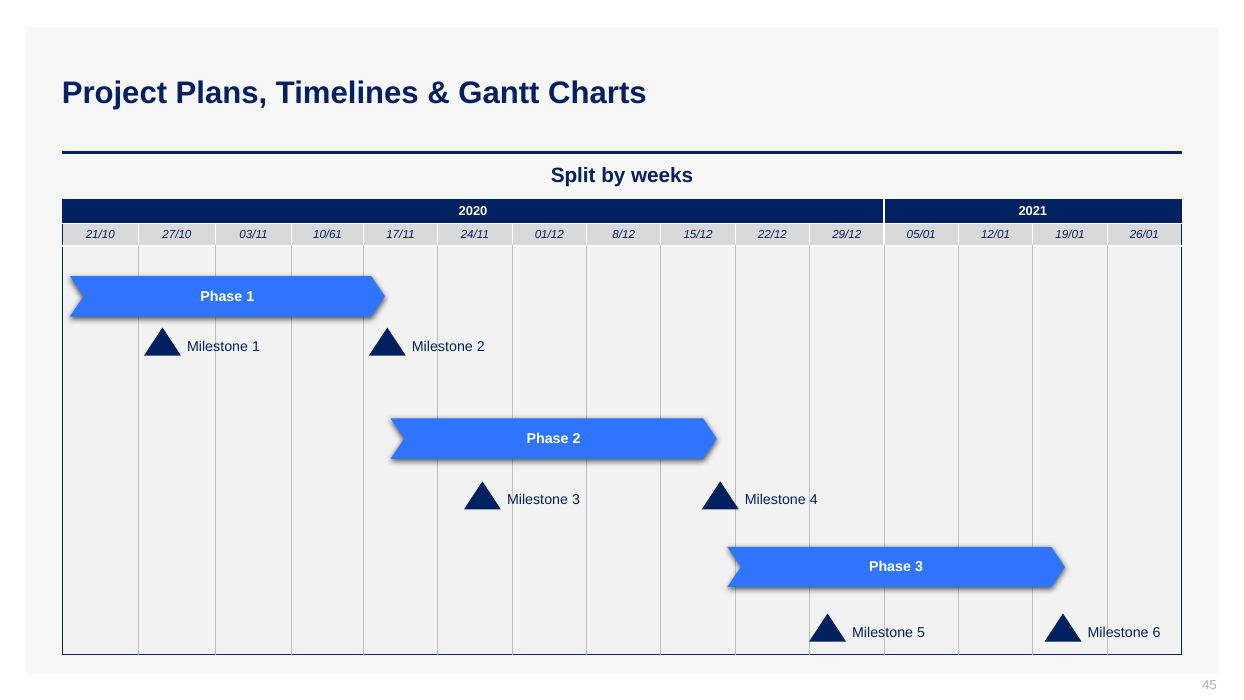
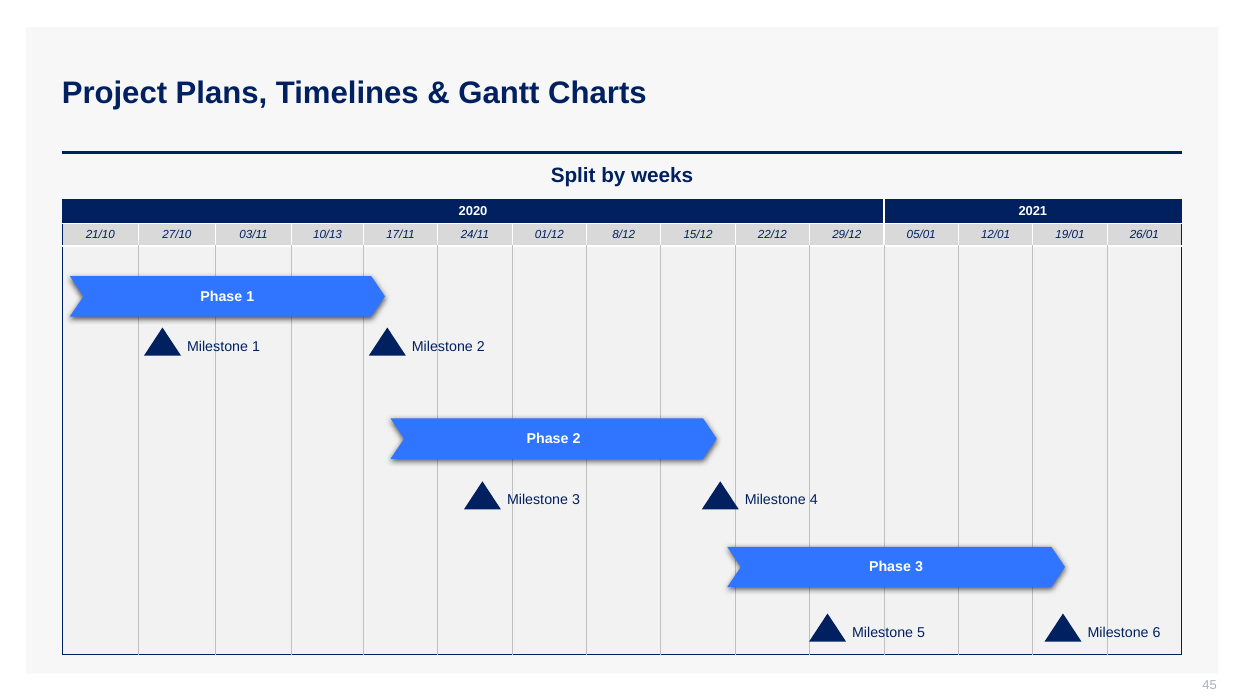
10/61: 10/61 -> 10/13
